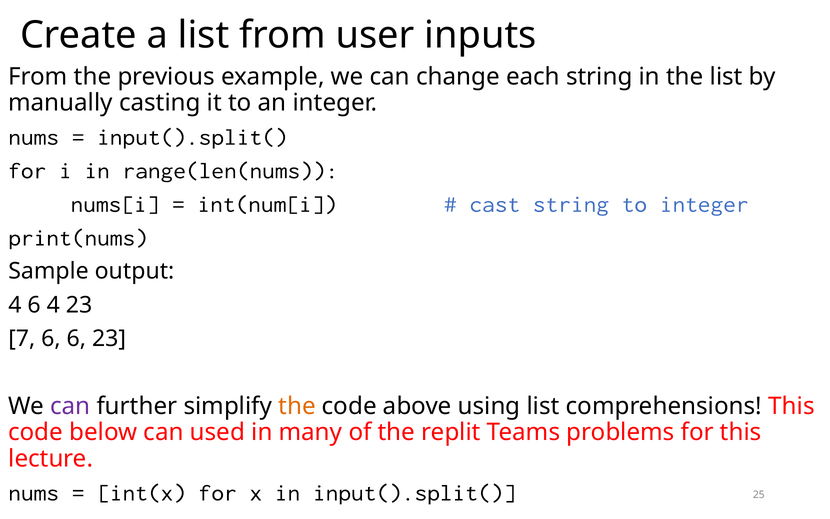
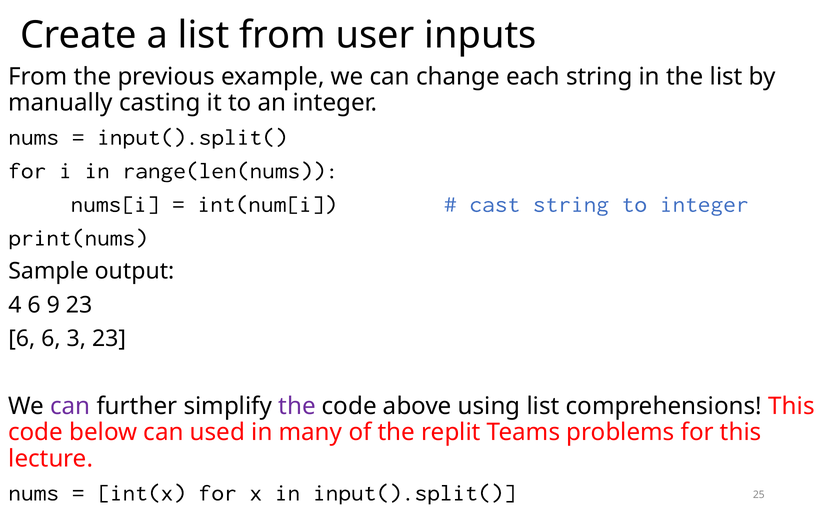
6 4: 4 -> 9
7 at (22, 338): 7 -> 6
6 6: 6 -> 3
the at (297, 406) colour: orange -> purple
